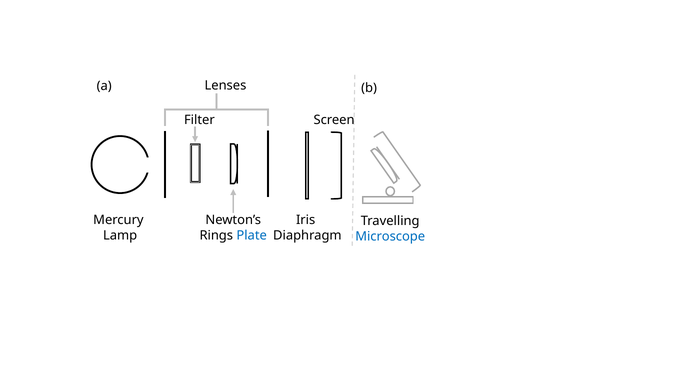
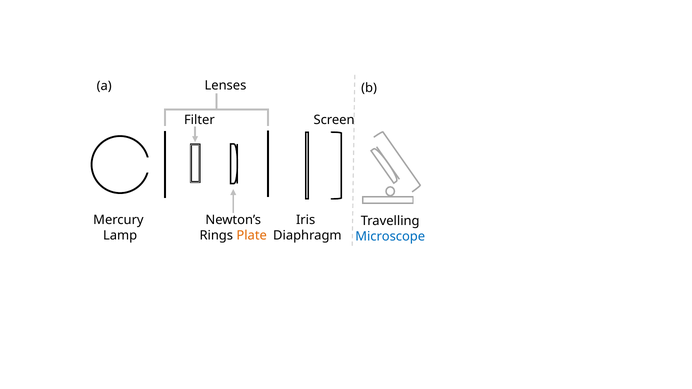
Plate colour: blue -> orange
